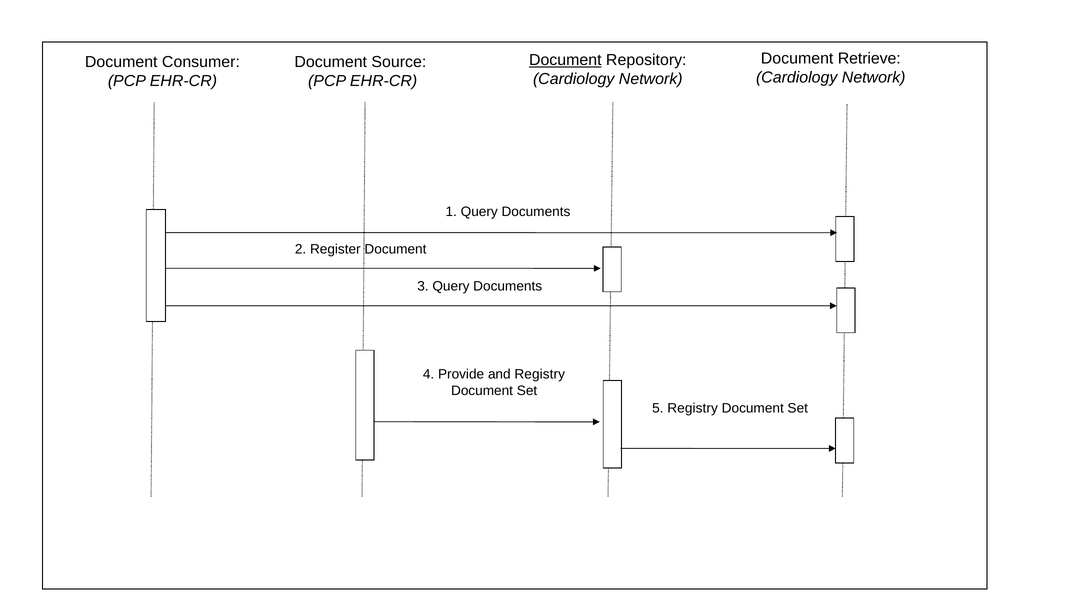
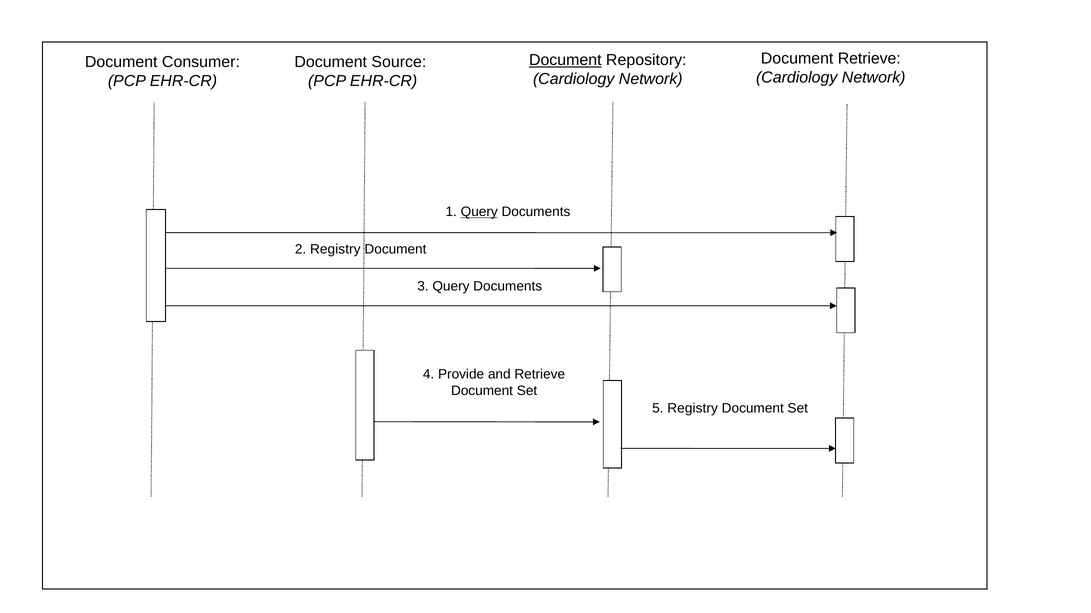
Query at (479, 212) underline: none -> present
2 Register: Register -> Registry
and Registry: Registry -> Retrieve
